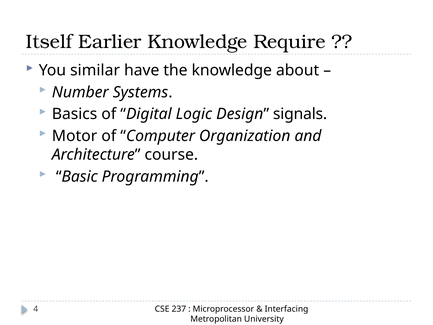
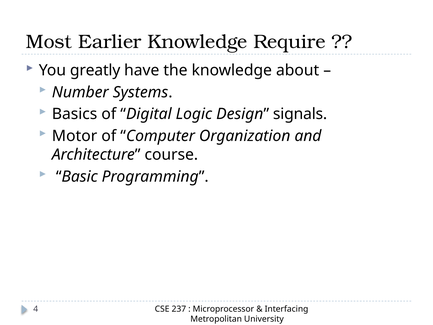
Itself: Itself -> Most
similar: similar -> greatly
